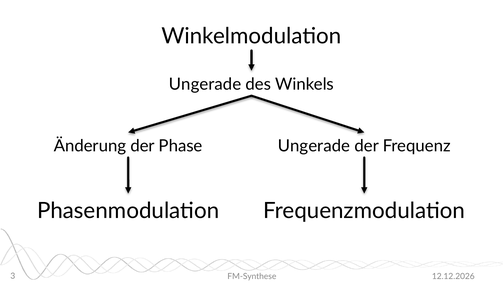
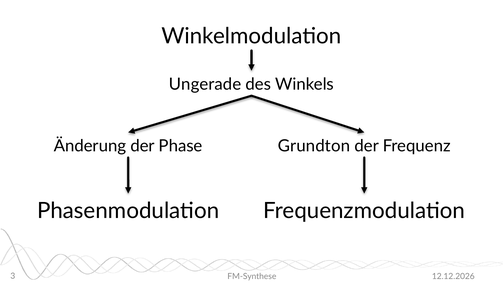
Phase Ungerade: Ungerade -> Grundton
